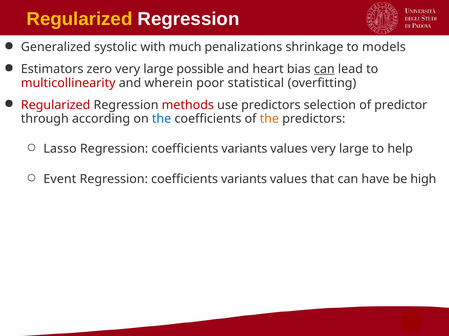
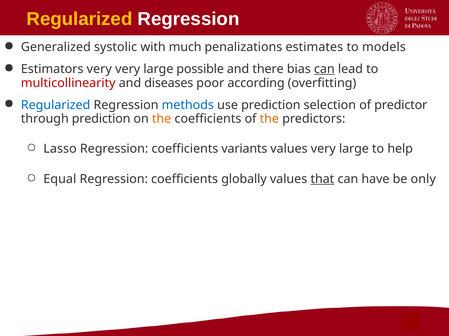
shrinkage: shrinkage -> estimates
Estimators zero: zero -> very
heart: heart -> there
wherein: wherein -> diseases
statistical: statistical -> according
Regularized at (56, 105) colour: red -> blue
methods colour: red -> blue
use predictors: predictors -> prediction
through according: according -> prediction
the at (162, 119) colour: blue -> orange
Event: Event -> Equal
variants at (244, 179): variants -> globally
that underline: none -> present
high: high -> only
